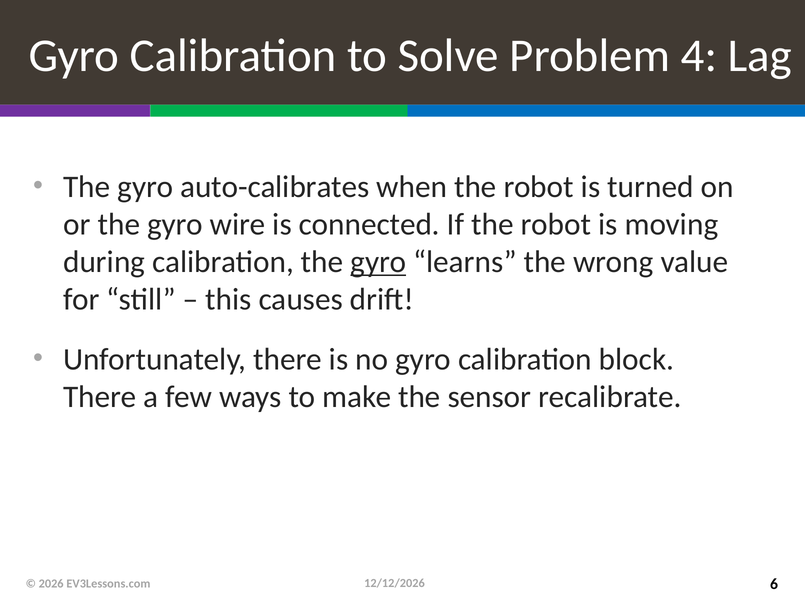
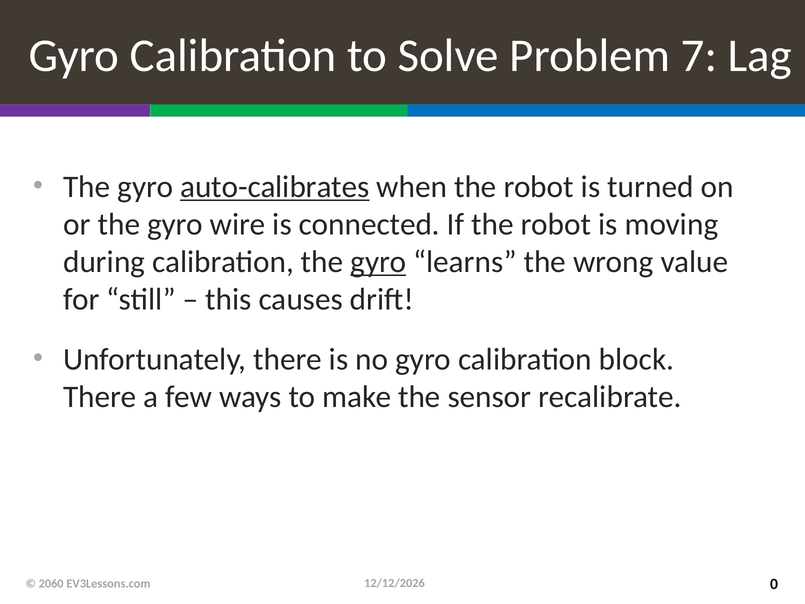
4: 4 -> 7
auto-calibrates underline: none -> present
2026: 2026 -> 2060
6: 6 -> 0
